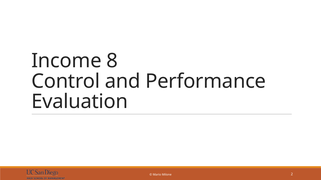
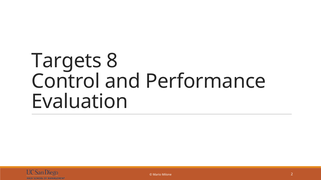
Income: Income -> Targets
